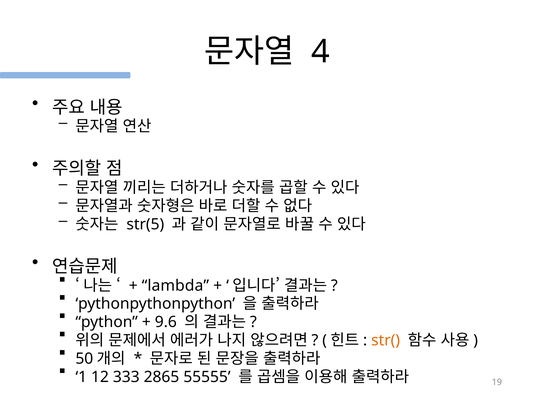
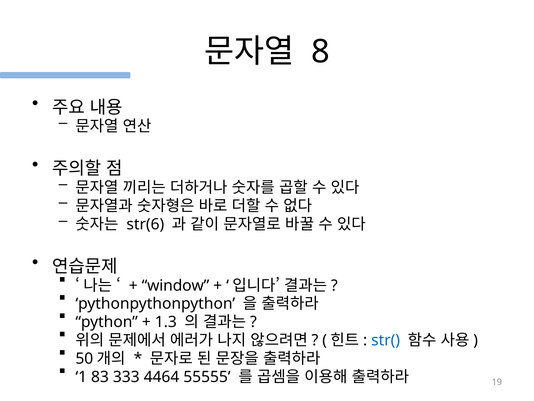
4: 4 -> 8
str(5: str(5 -> str(6
lambda: lambda -> window
9.6: 9.6 -> 1.3
str( colour: orange -> blue
12: 12 -> 83
2865: 2865 -> 4464
